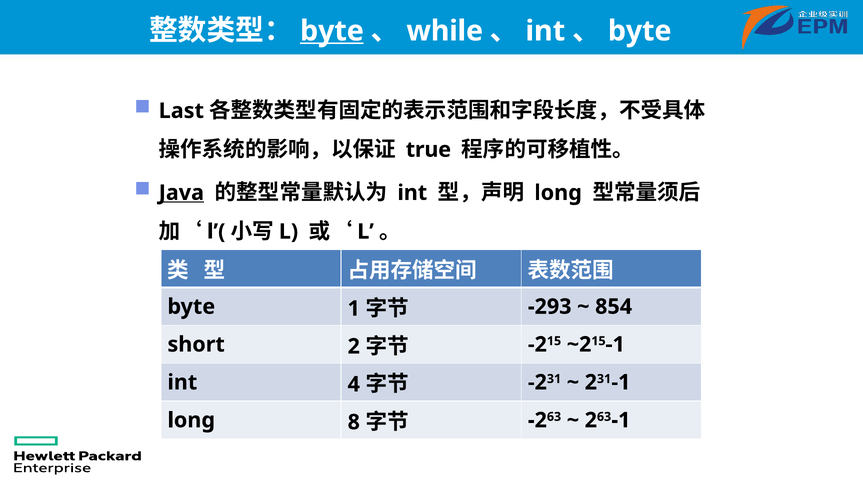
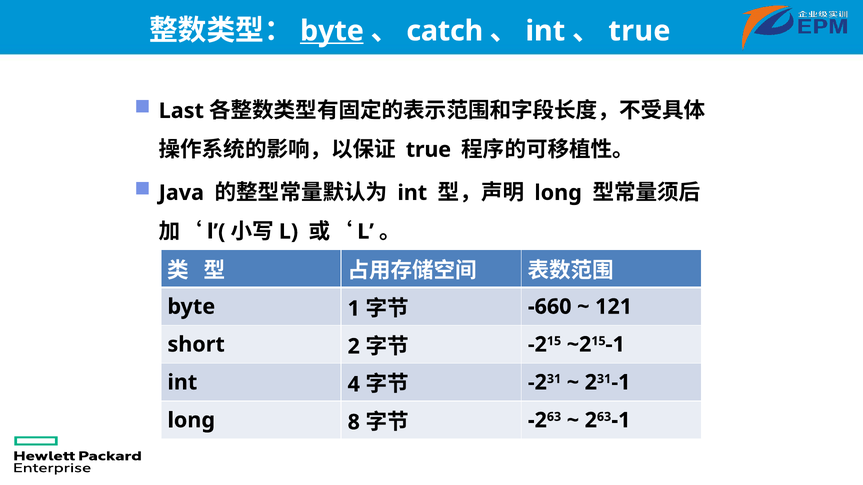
while: while -> catch
byte at (640, 31): byte -> true
Java underline: present -> none
-293: -293 -> -660
854: 854 -> 121
